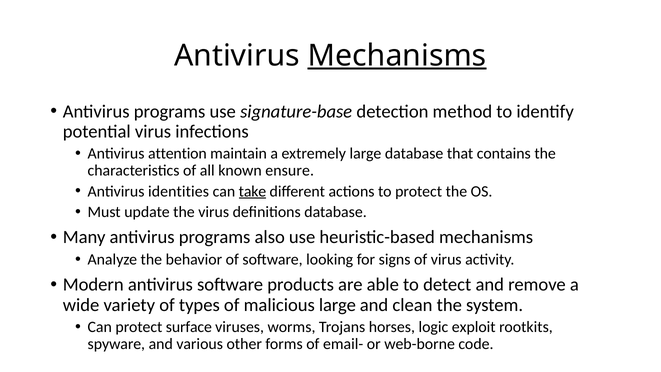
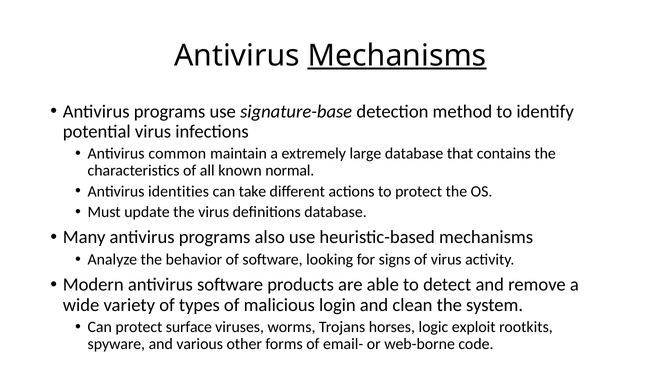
attention: attention -> common
ensure: ensure -> normal
take underline: present -> none
malicious large: large -> login
